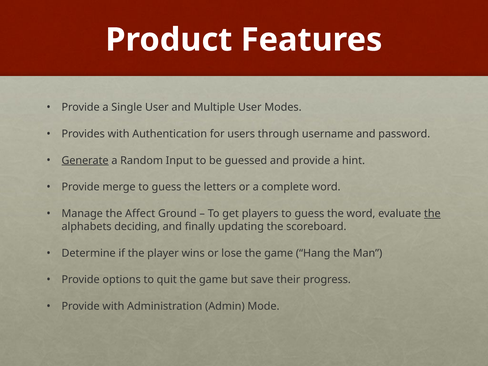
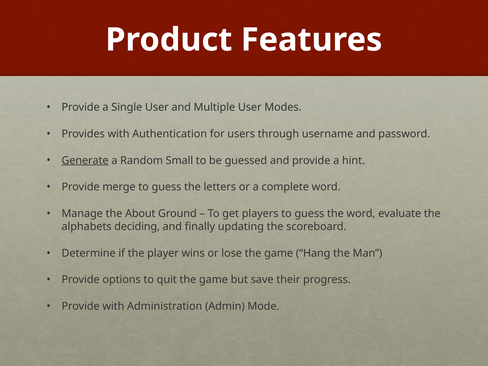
Input: Input -> Small
Affect: Affect -> About
the at (432, 214) underline: present -> none
